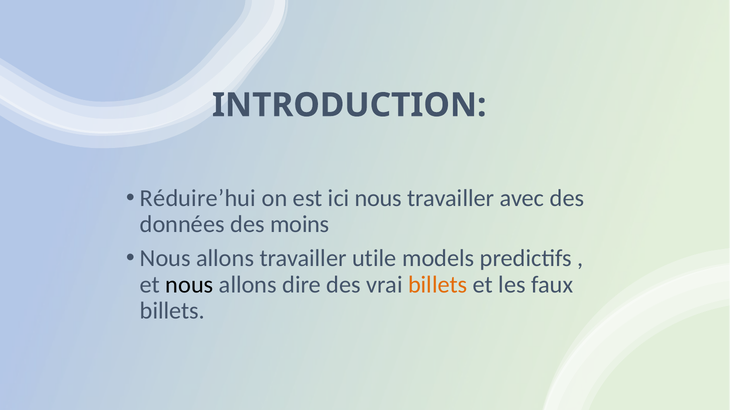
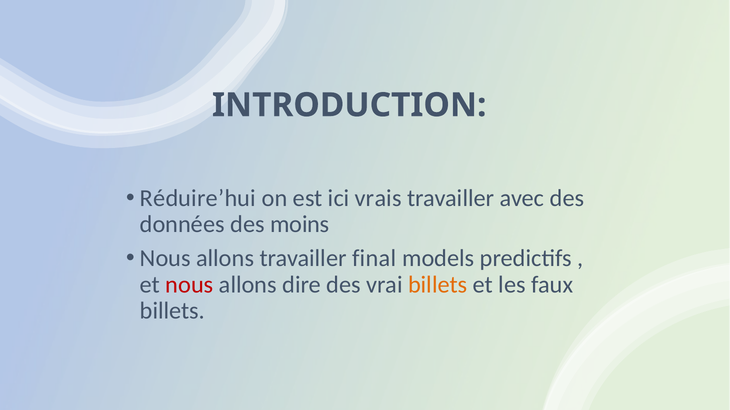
ici nous: nous -> vrais
utile: utile -> final
nous at (189, 285) colour: black -> red
